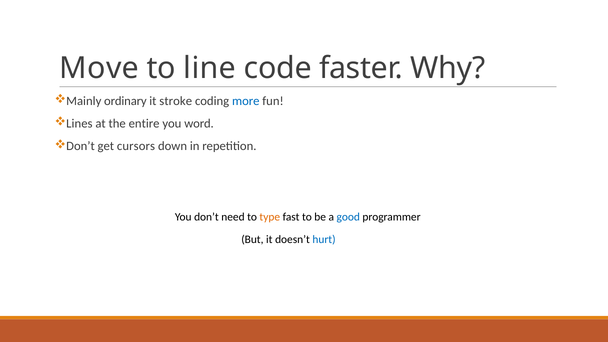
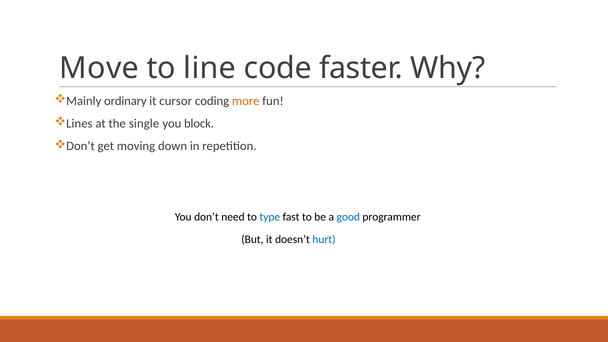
stroke: stroke -> cursor
more colour: blue -> orange
entire: entire -> single
word: word -> block
cursors: cursors -> moving
type colour: orange -> blue
